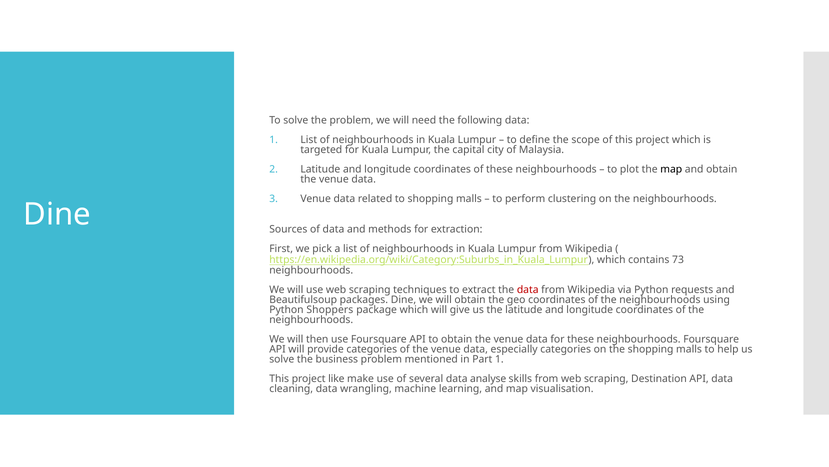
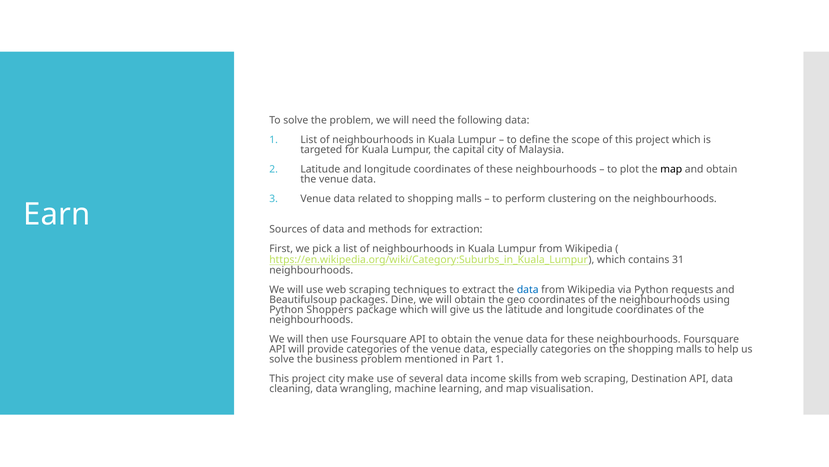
Dine at (57, 214): Dine -> Earn
73: 73 -> 31
data at (528, 289) colour: red -> blue
project like: like -> city
analyse: analyse -> income
